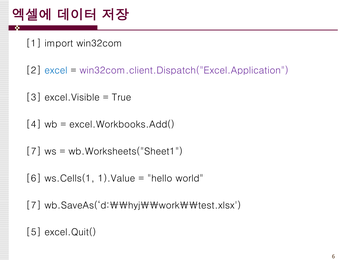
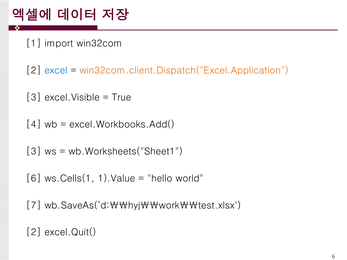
win32com.client.Dispatch("Excel.Application colour: purple -> orange
7 at (34, 152): 7 -> 3
5 at (34, 233): 5 -> 2
